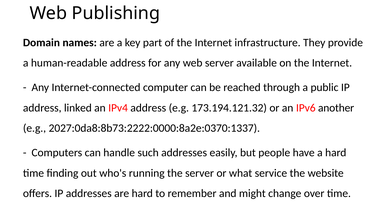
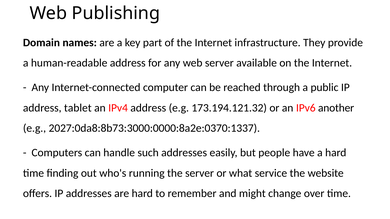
linked: linked -> tablet
2027:0da8:8b73:2222:0000:8a2e:0370:1337: 2027:0da8:8b73:2222:0000:8a2e:0370:1337 -> 2027:0da8:8b73:3000:0000:8a2e:0370:1337
